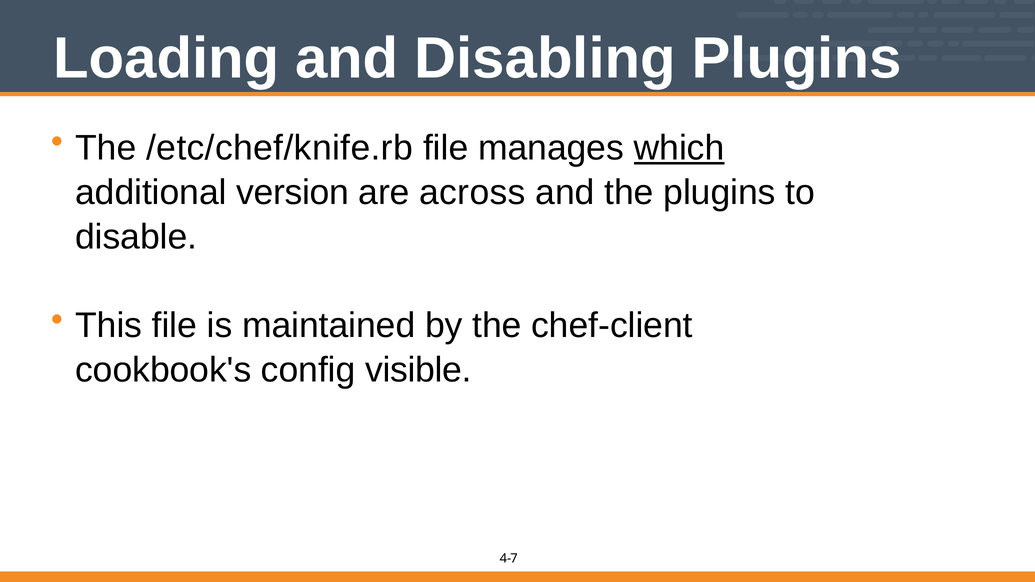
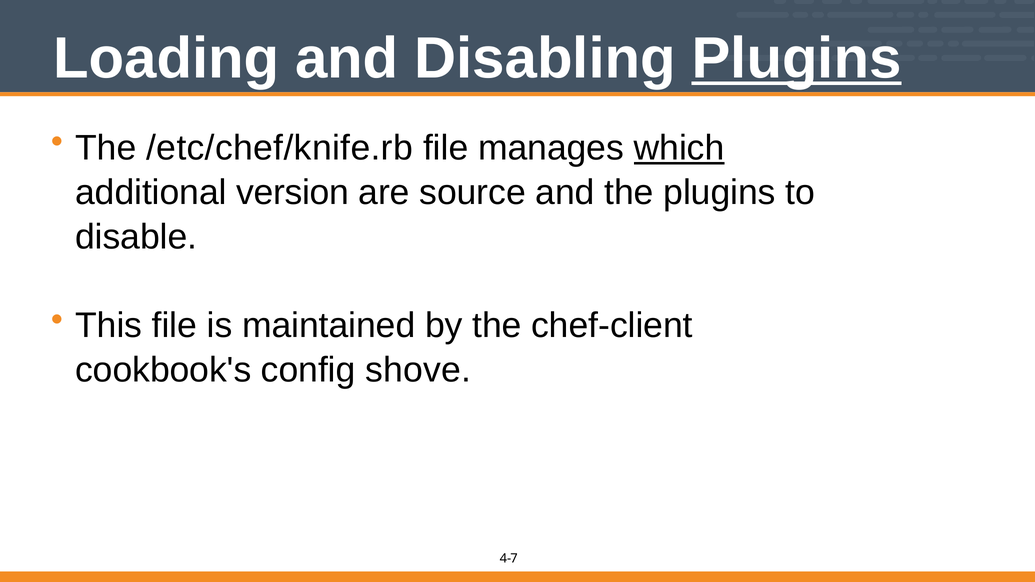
Plugins at (797, 58) underline: none -> present
across: across -> source
visible: visible -> shove
